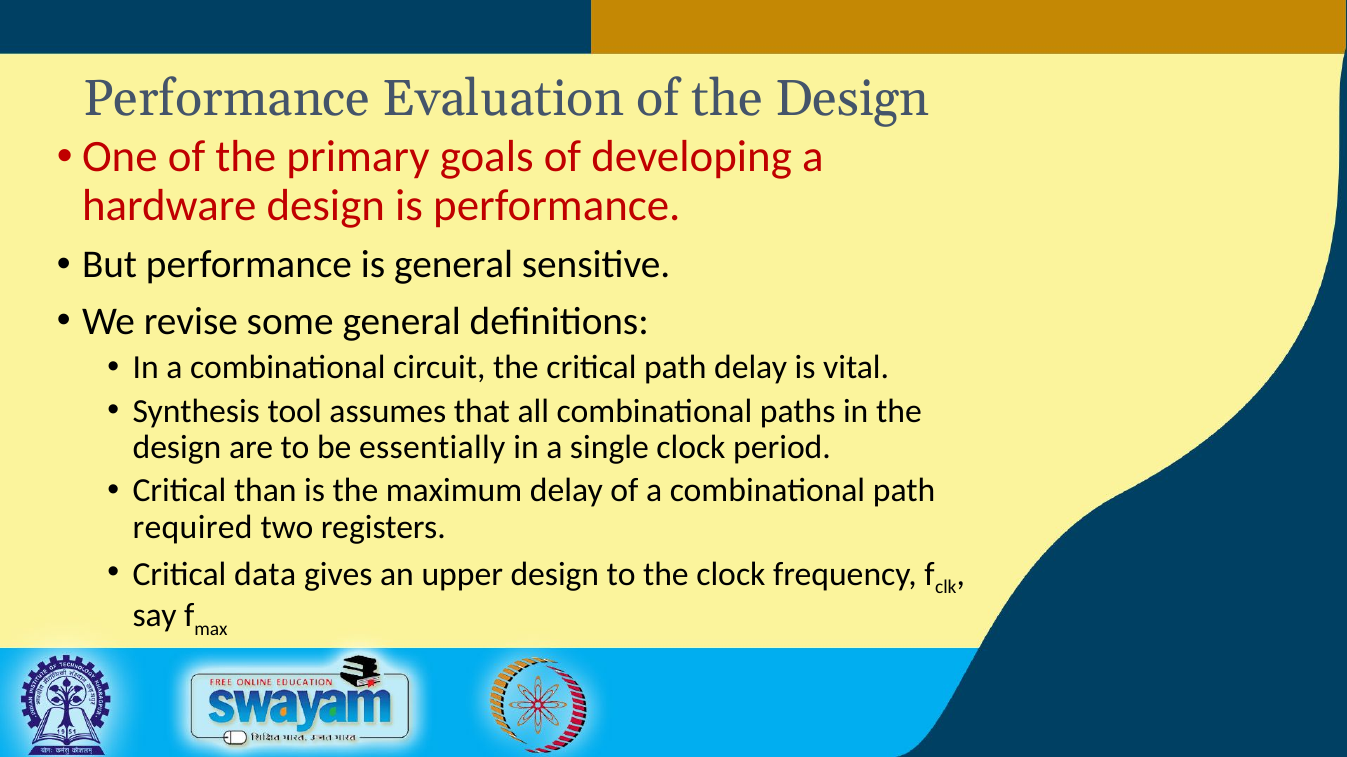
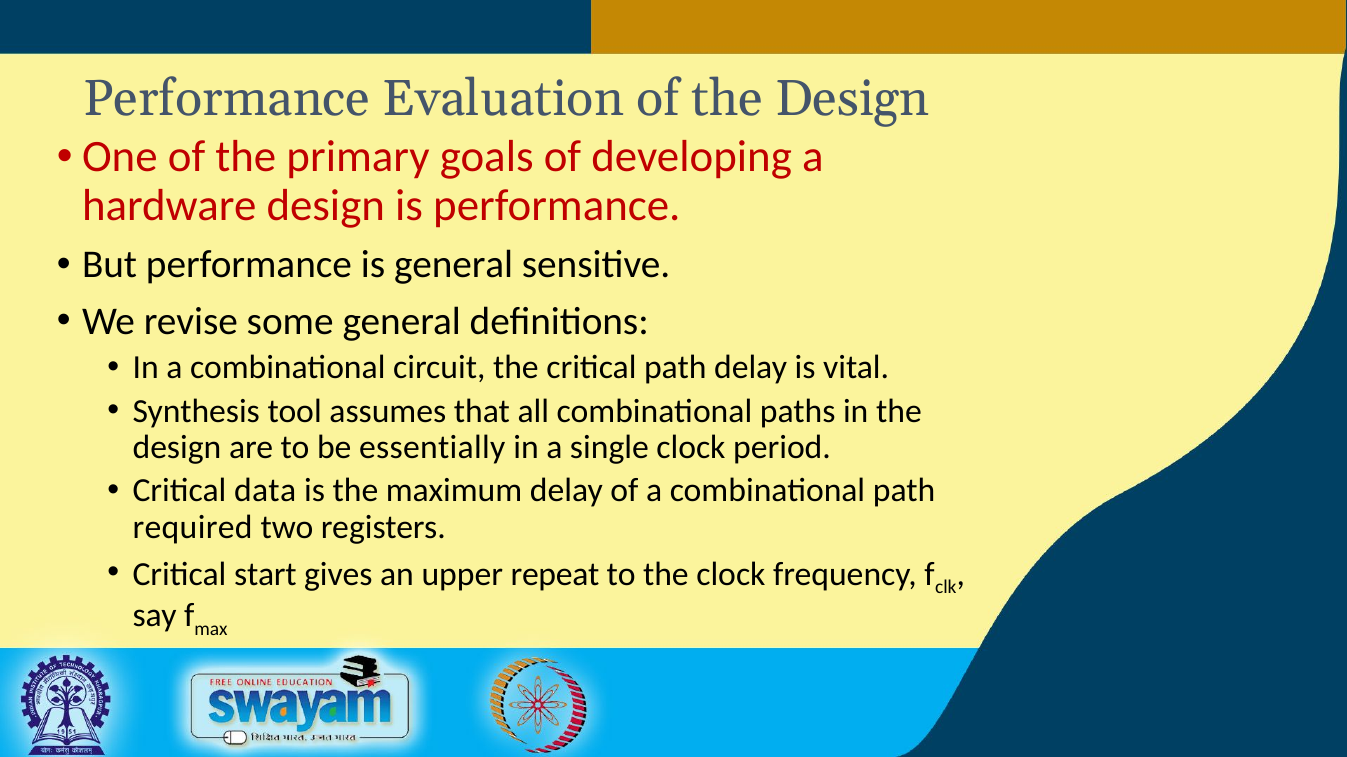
than: than -> data
data: data -> start
upper design: design -> repeat
